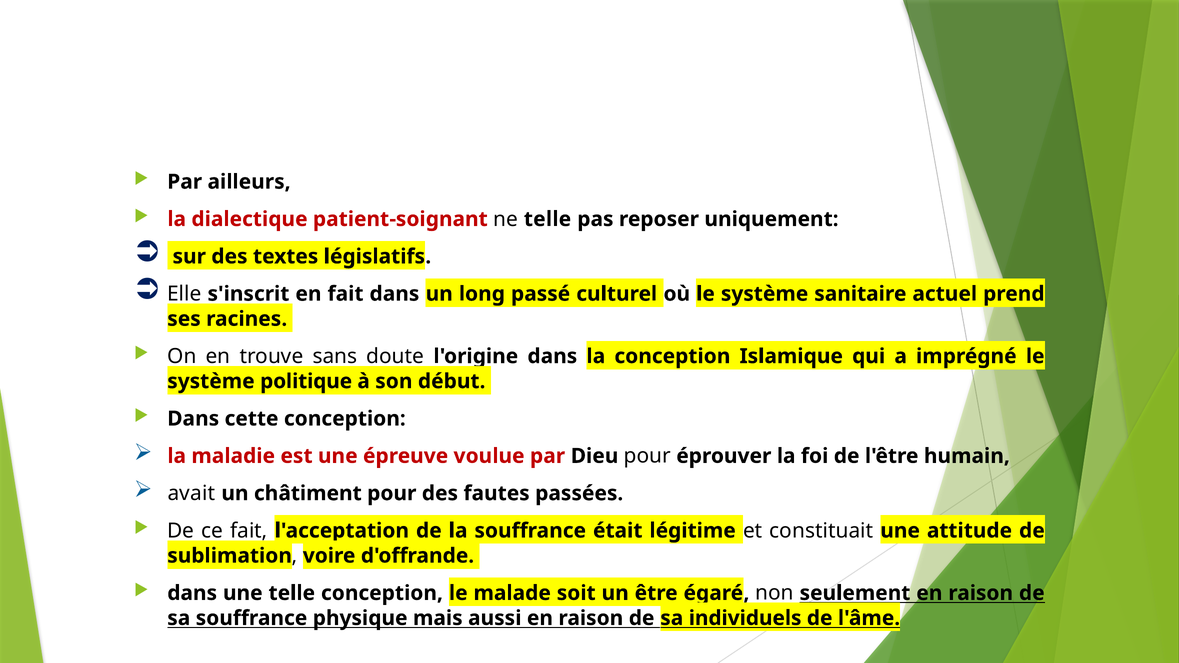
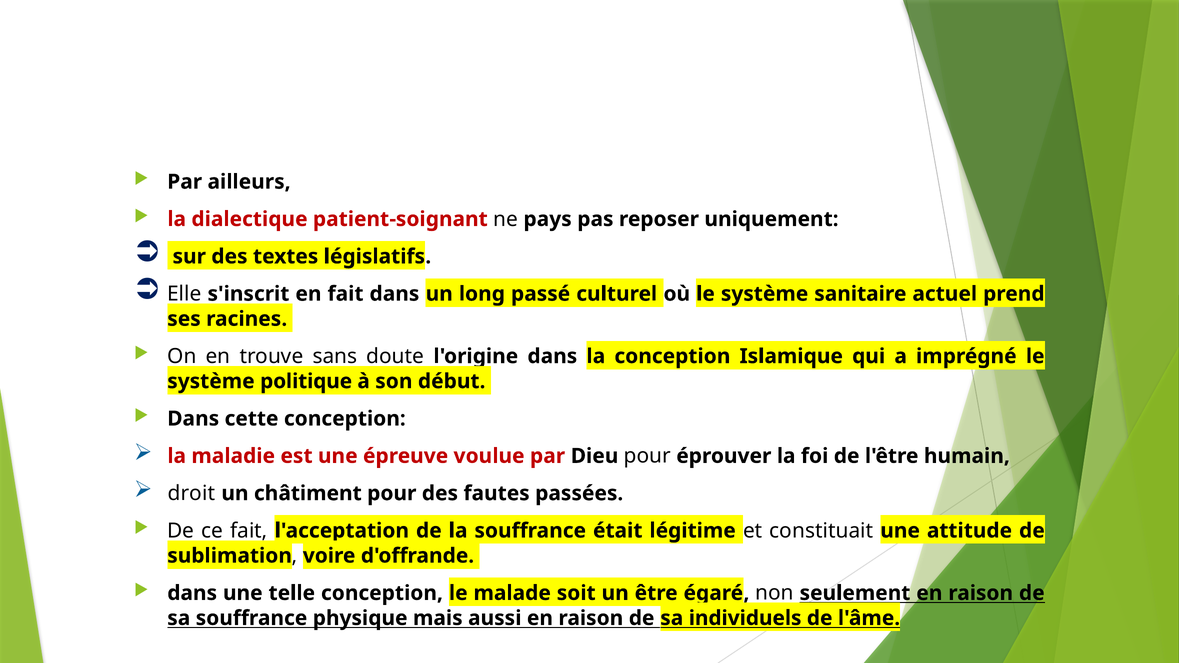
ne telle: telle -> pays
avait: avait -> droit
